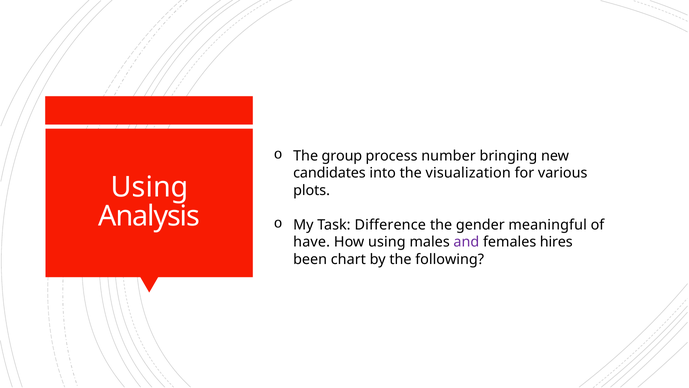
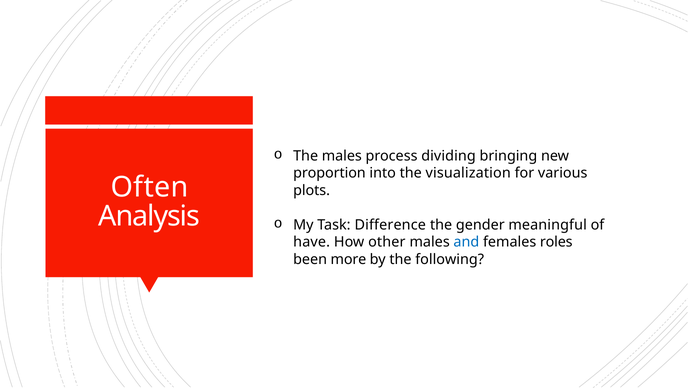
The group: group -> males
number: number -> dividing
candidates: candidates -> proportion
Using at (150, 187): Using -> Often
How using: using -> other
and colour: purple -> blue
hires: hires -> roles
chart: chart -> more
